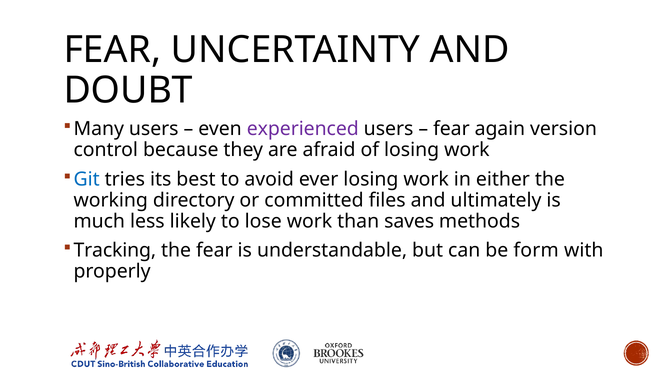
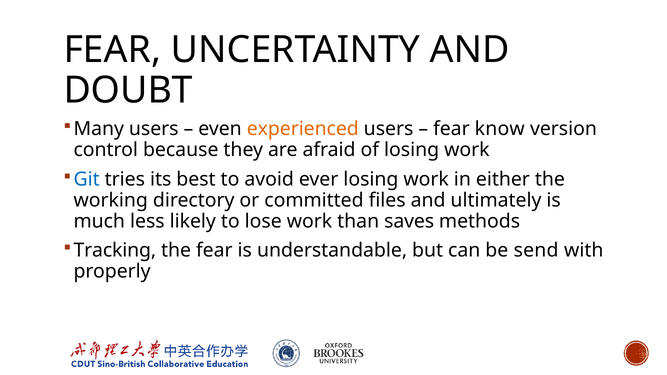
experienced colour: purple -> orange
again: again -> know
form: form -> send
